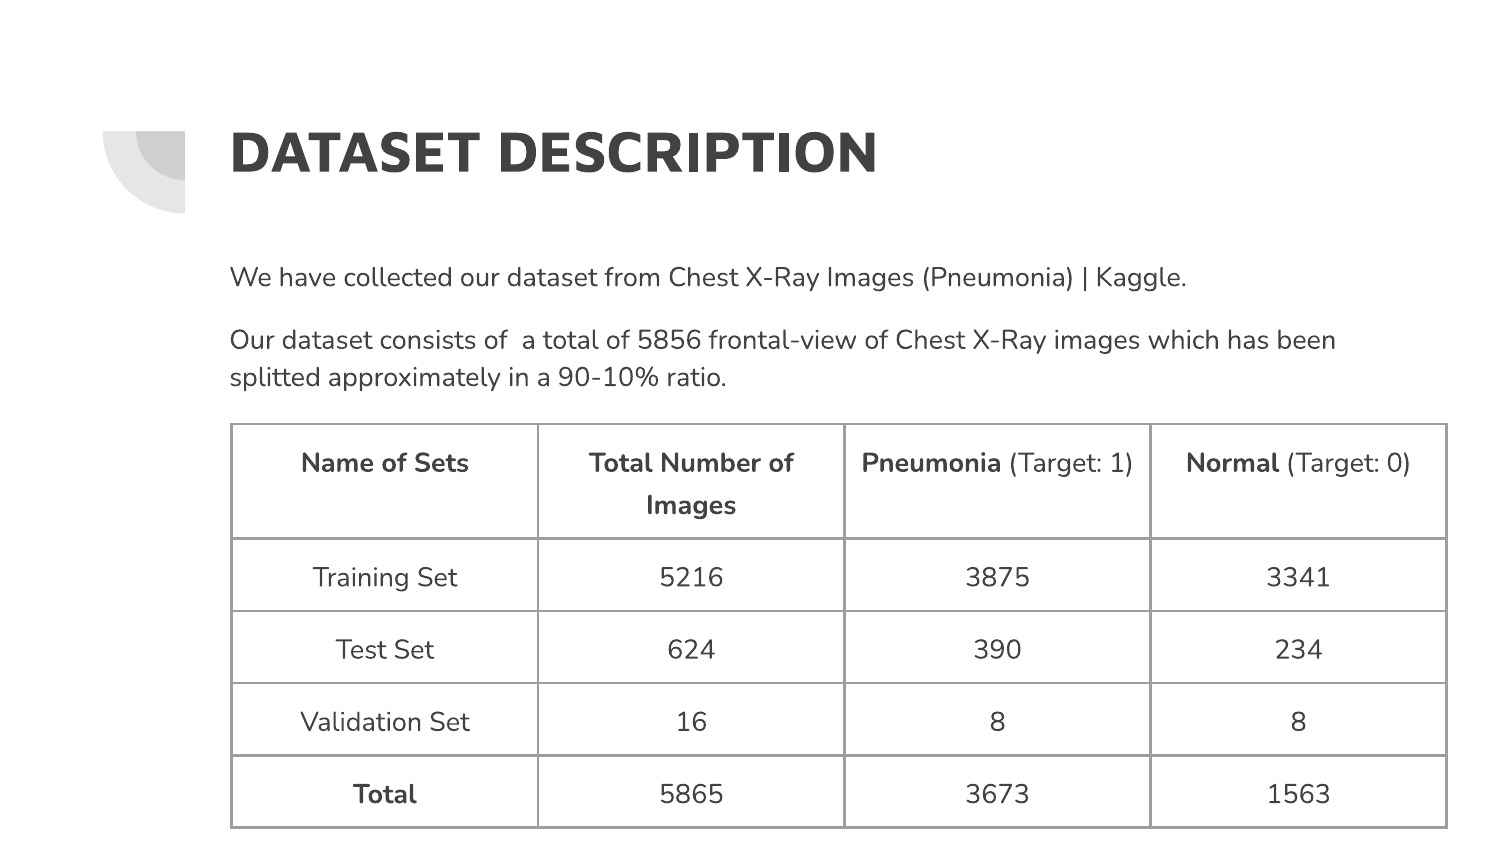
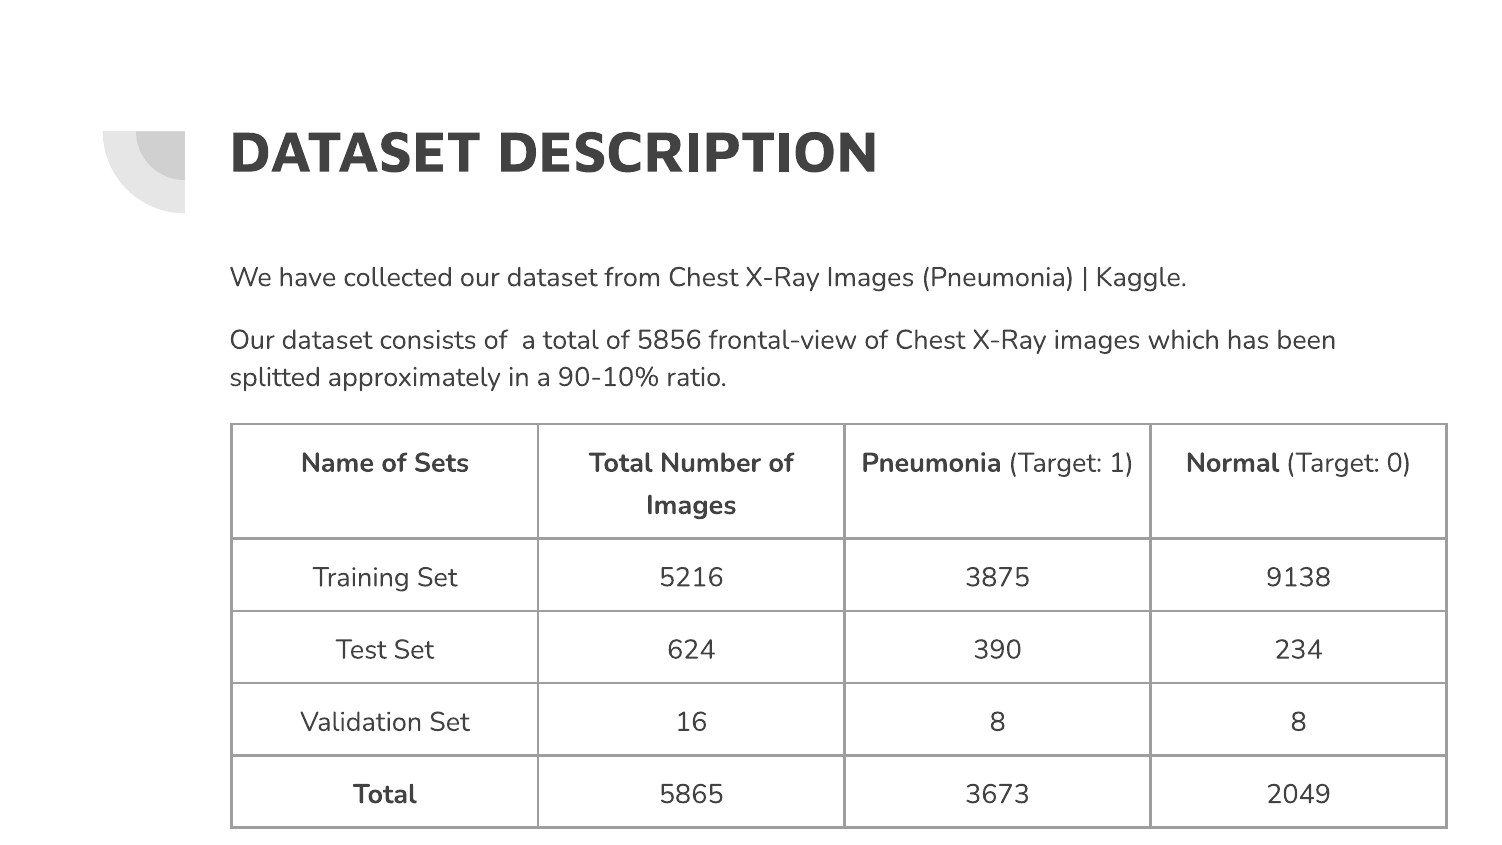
3341: 3341 -> 9138
1563: 1563 -> 2049
